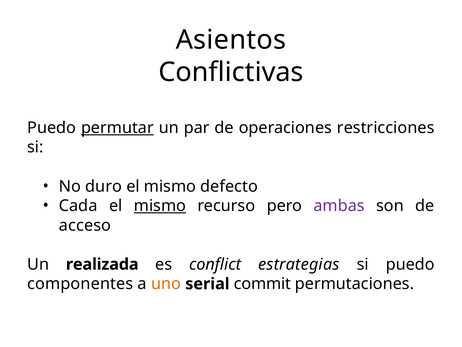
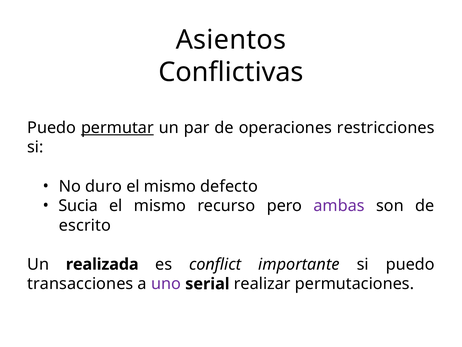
Cada: Cada -> Sucia
mismo at (160, 206) underline: present -> none
acceso: acceso -> escrito
estrategias: estrategias -> importante
componentes: componentes -> transacciones
uno colour: orange -> purple
commit: commit -> realizar
